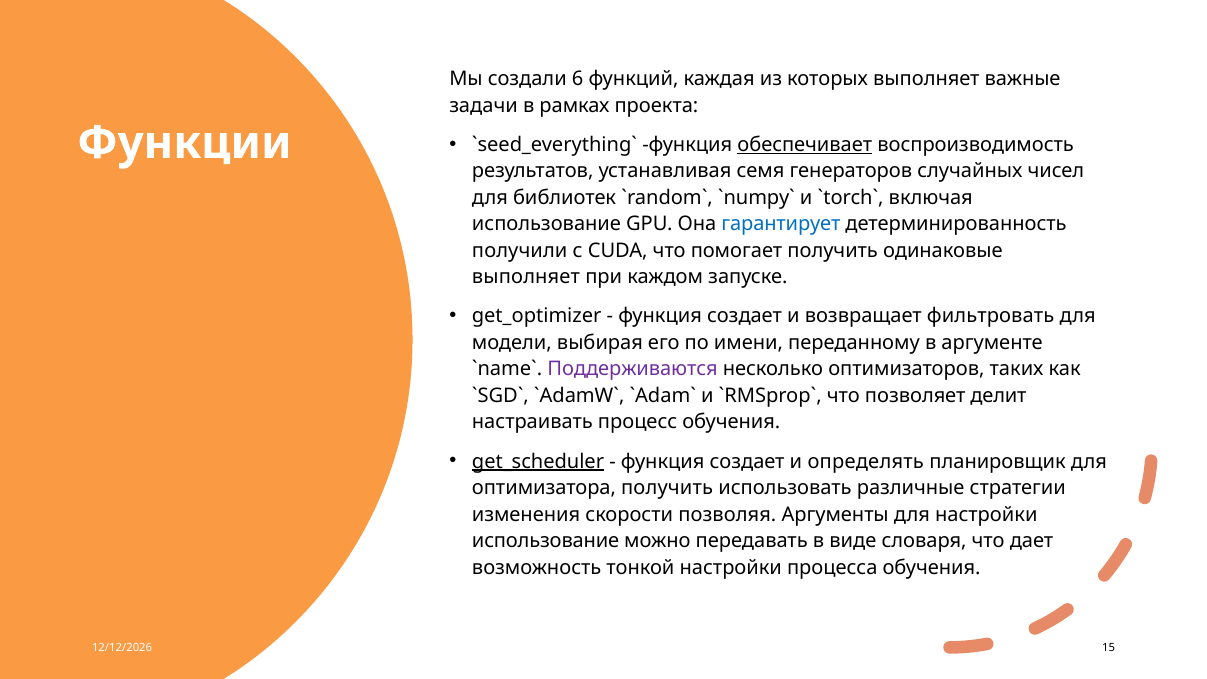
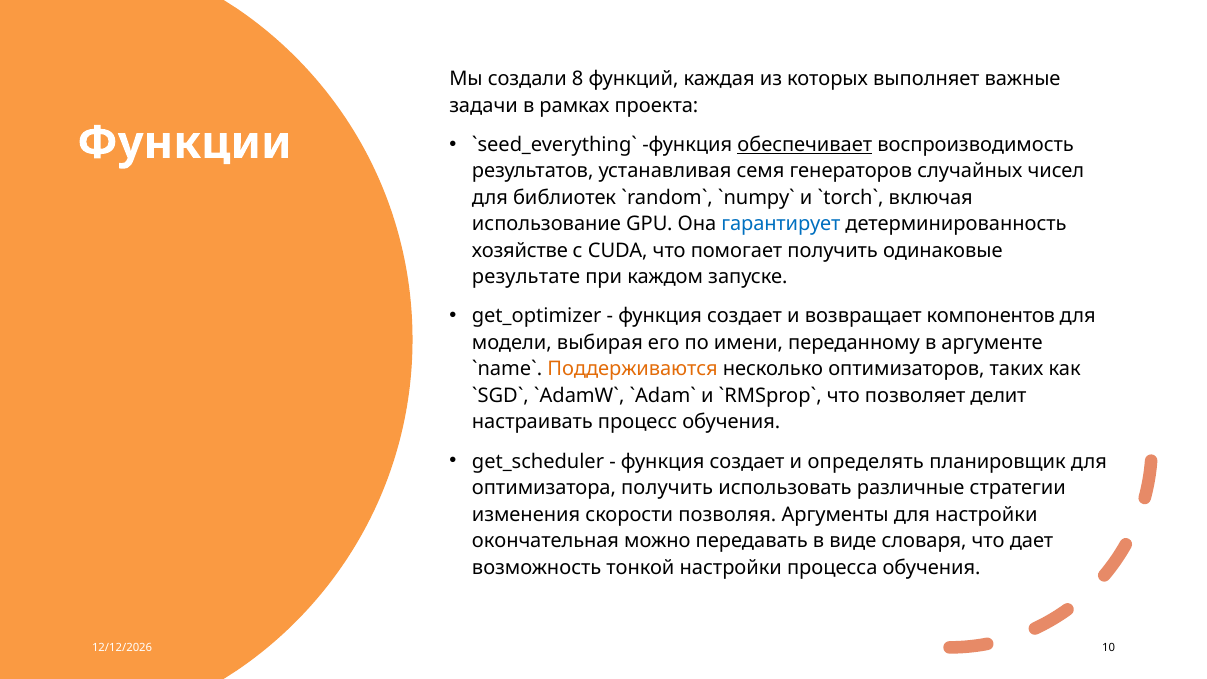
6: 6 -> 8
получили: получили -> хозяйстве
выполняет at (526, 277): выполняет -> результате
фильтровать: фильтровать -> компонентов
Поддерживаются colour: purple -> orange
get_scheduler underline: present -> none
использование at (546, 541): использование -> окончательная
15: 15 -> 10
